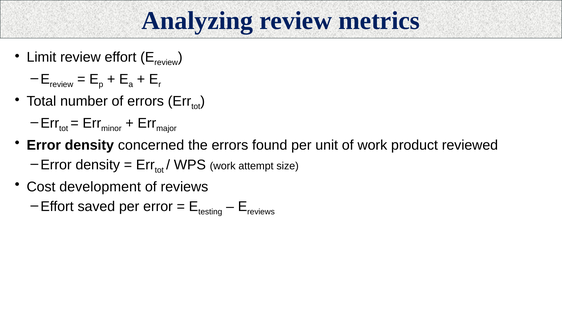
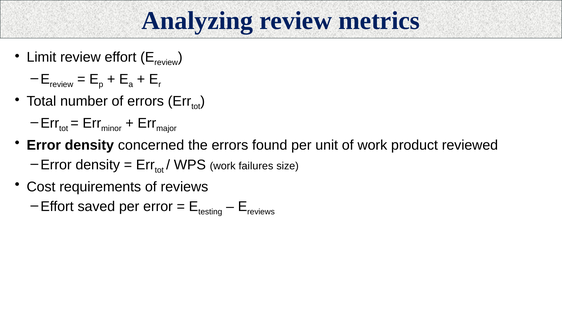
attempt: attempt -> failures
development: development -> requirements
